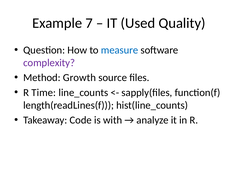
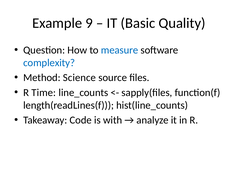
7: 7 -> 9
Used: Used -> Basic
complexity colour: purple -> blue
Growth: Growth -> Science
